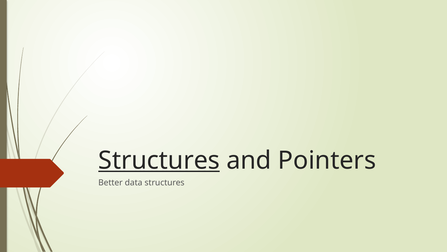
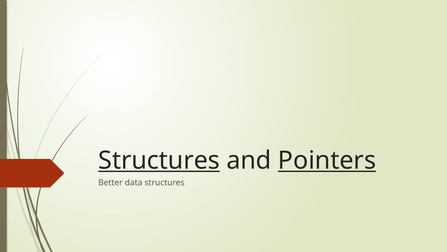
Pointers underline: none -> present
